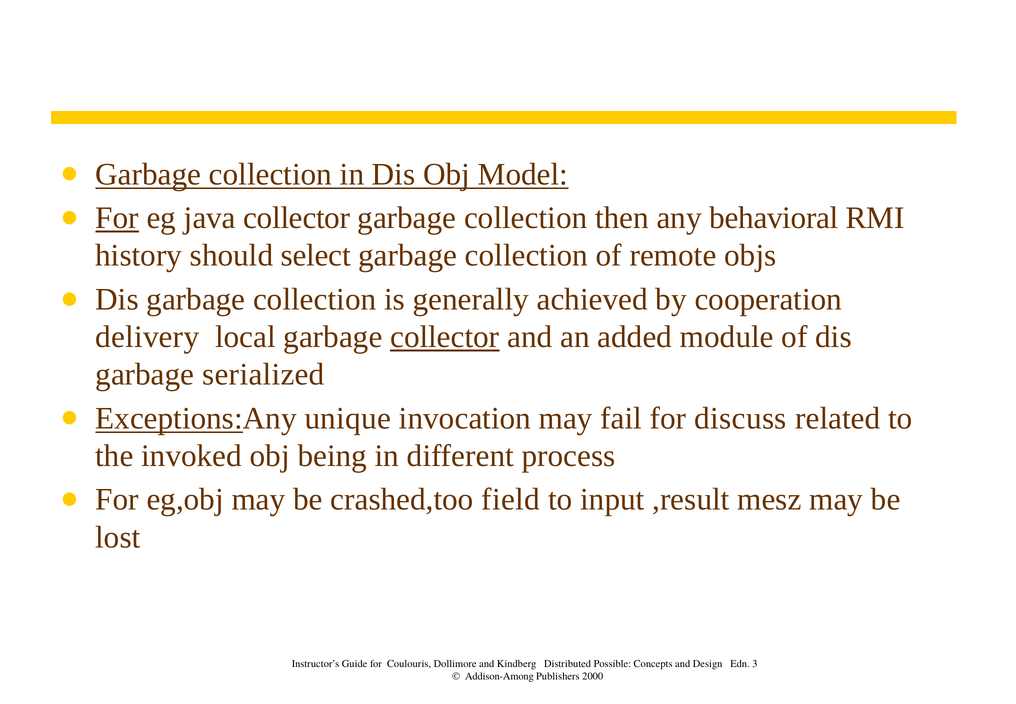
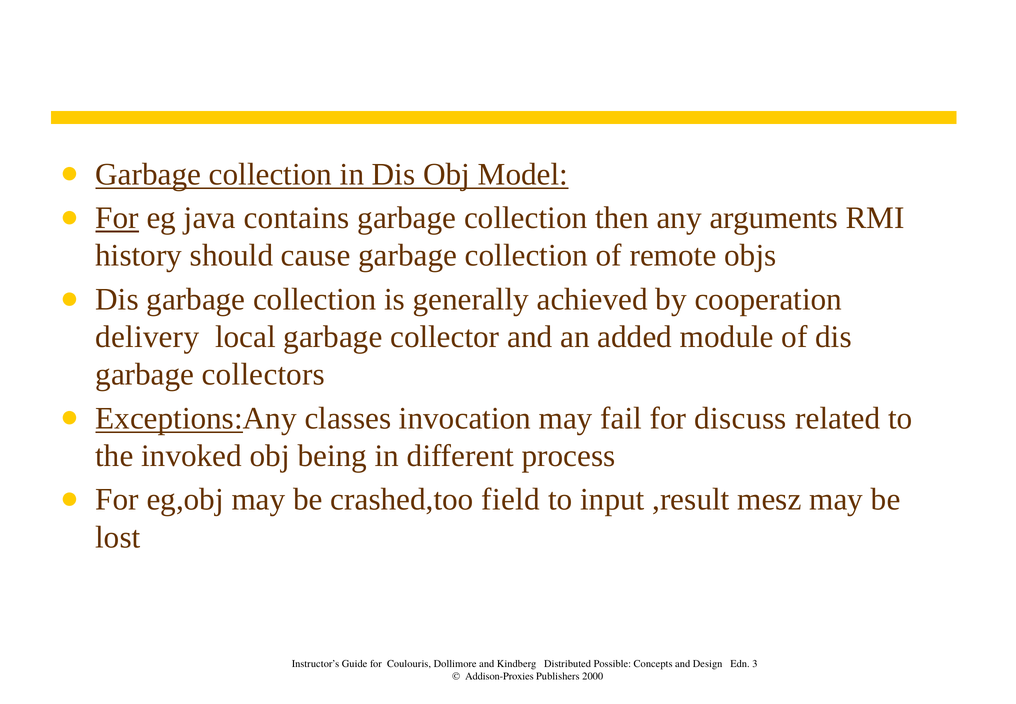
java collector: collector -> contains
behavioral: behavioral -> arguments
select: select -> cause
collector at (445, 337) underline: present -> none
serialized: serialized -> collectors
unique: unique -> classes
Addison-Among: Addison-Among -> Addison-Proxies
